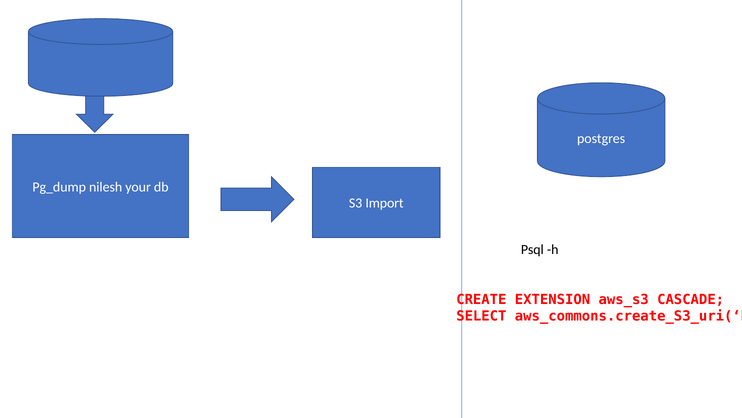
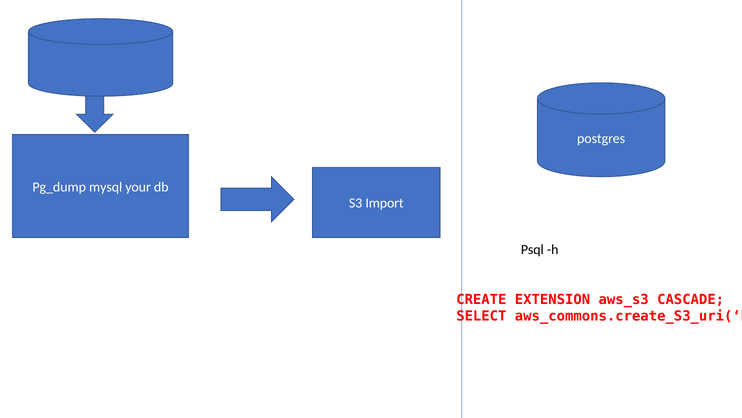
nilesh: nilesh -> mysql
